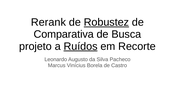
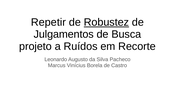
Rerank: Rerank -> Repetir
Comparativa: Comparativa -> Julgamentos
Ruídos underline: present -> none
